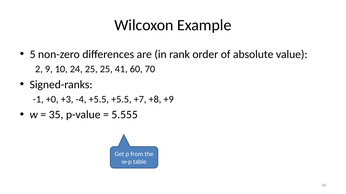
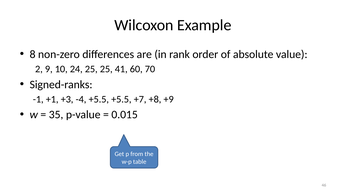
5: 5 -> 8
+0: +0 -> +1
5.555: 5.555 -> 0.015
